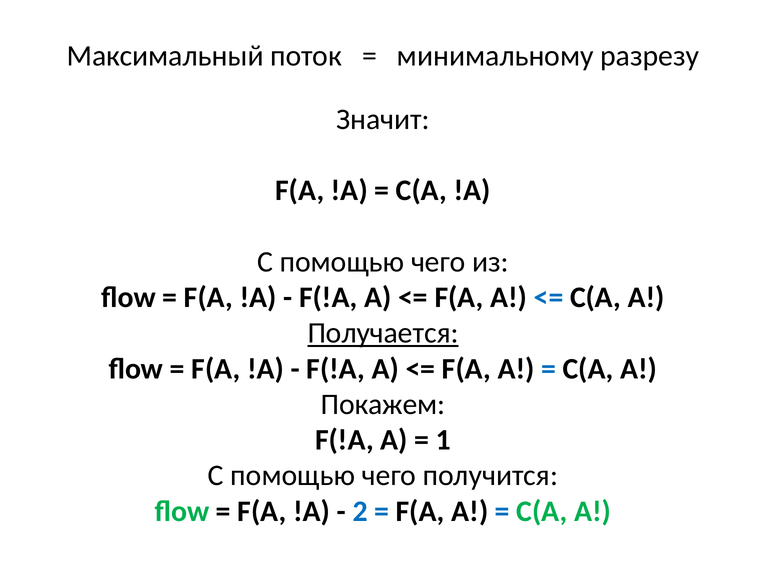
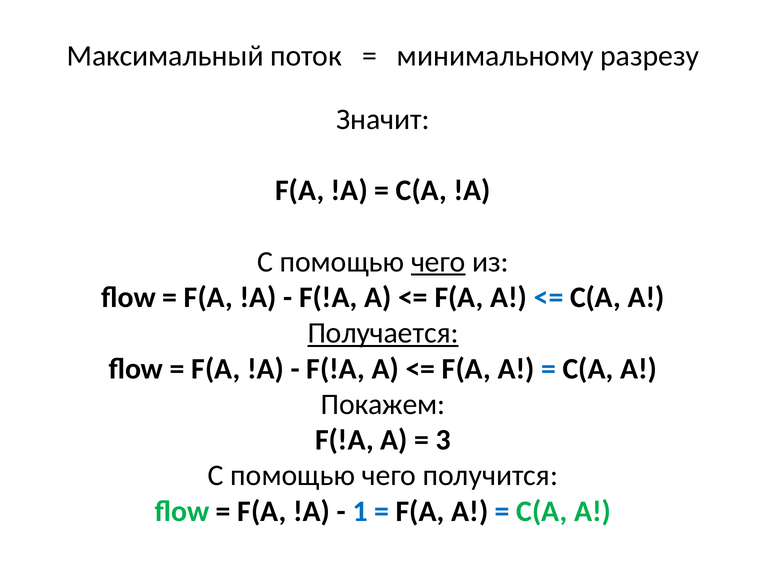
чего at (438, 262) underline: none -> present
1: 1 -> 3
2: 2 -> 1
